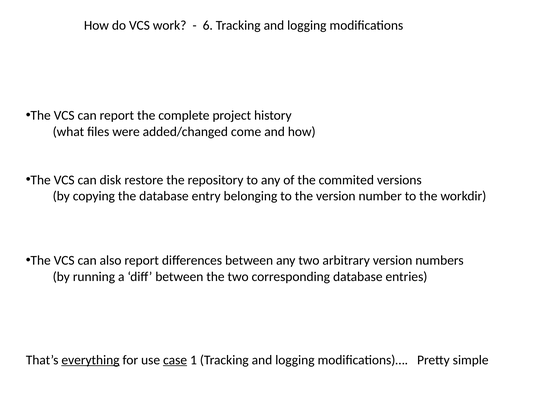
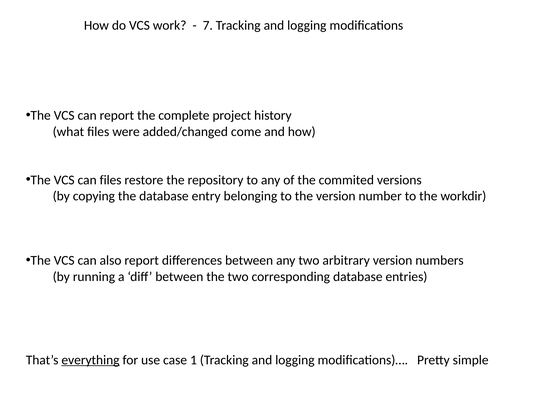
6: 6 -> 7
can disk: disk -> files
case underline: present -> none
